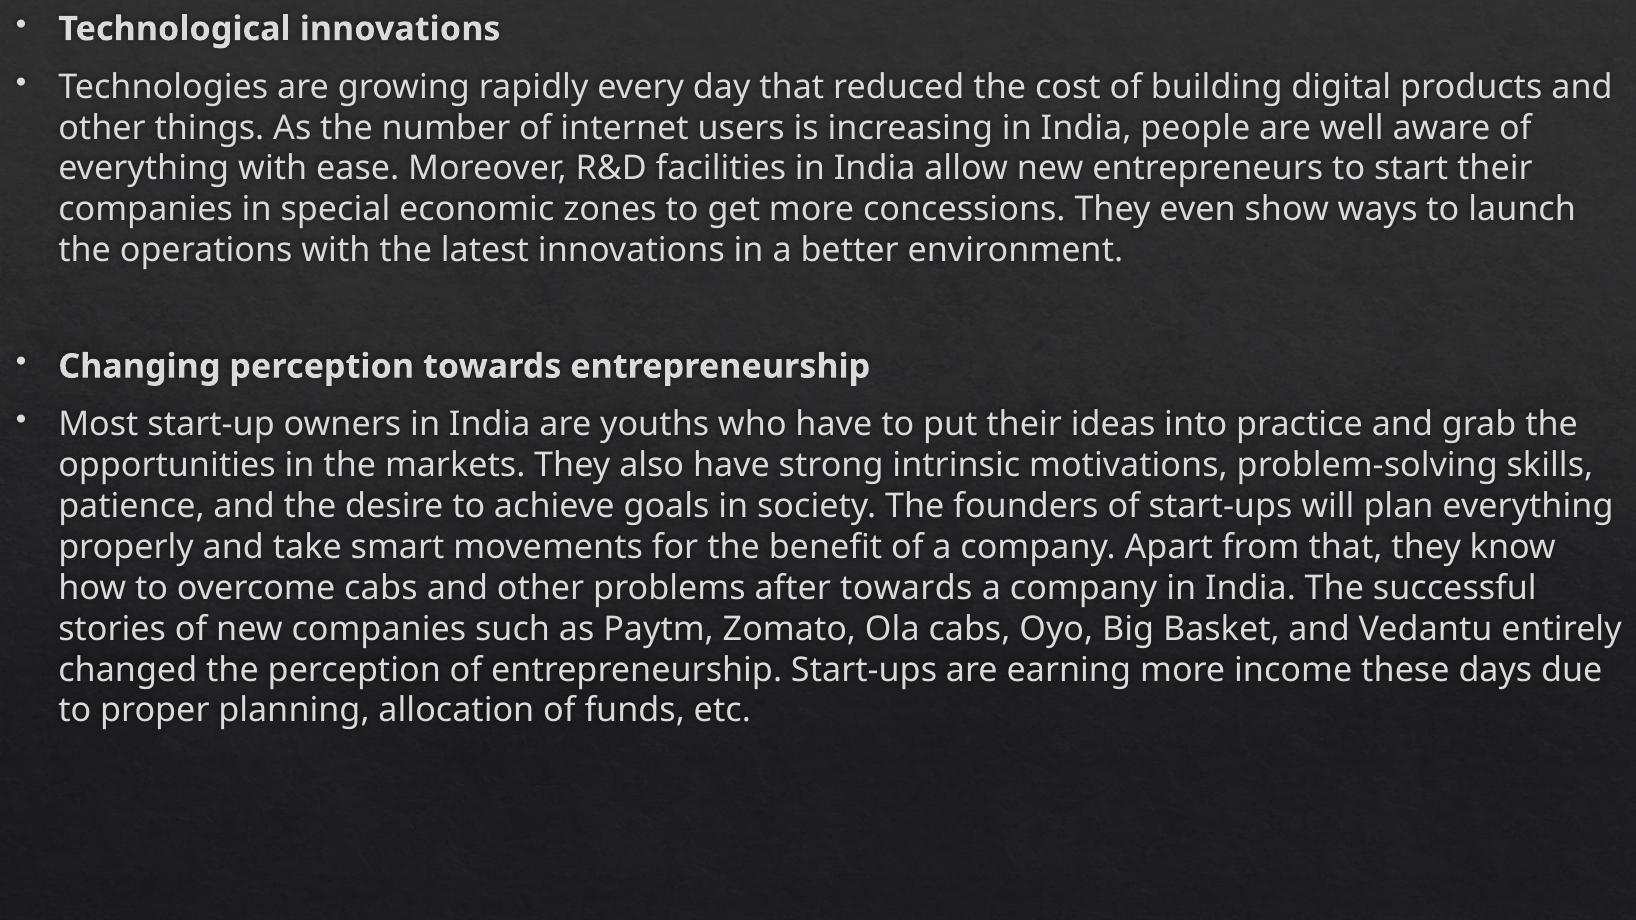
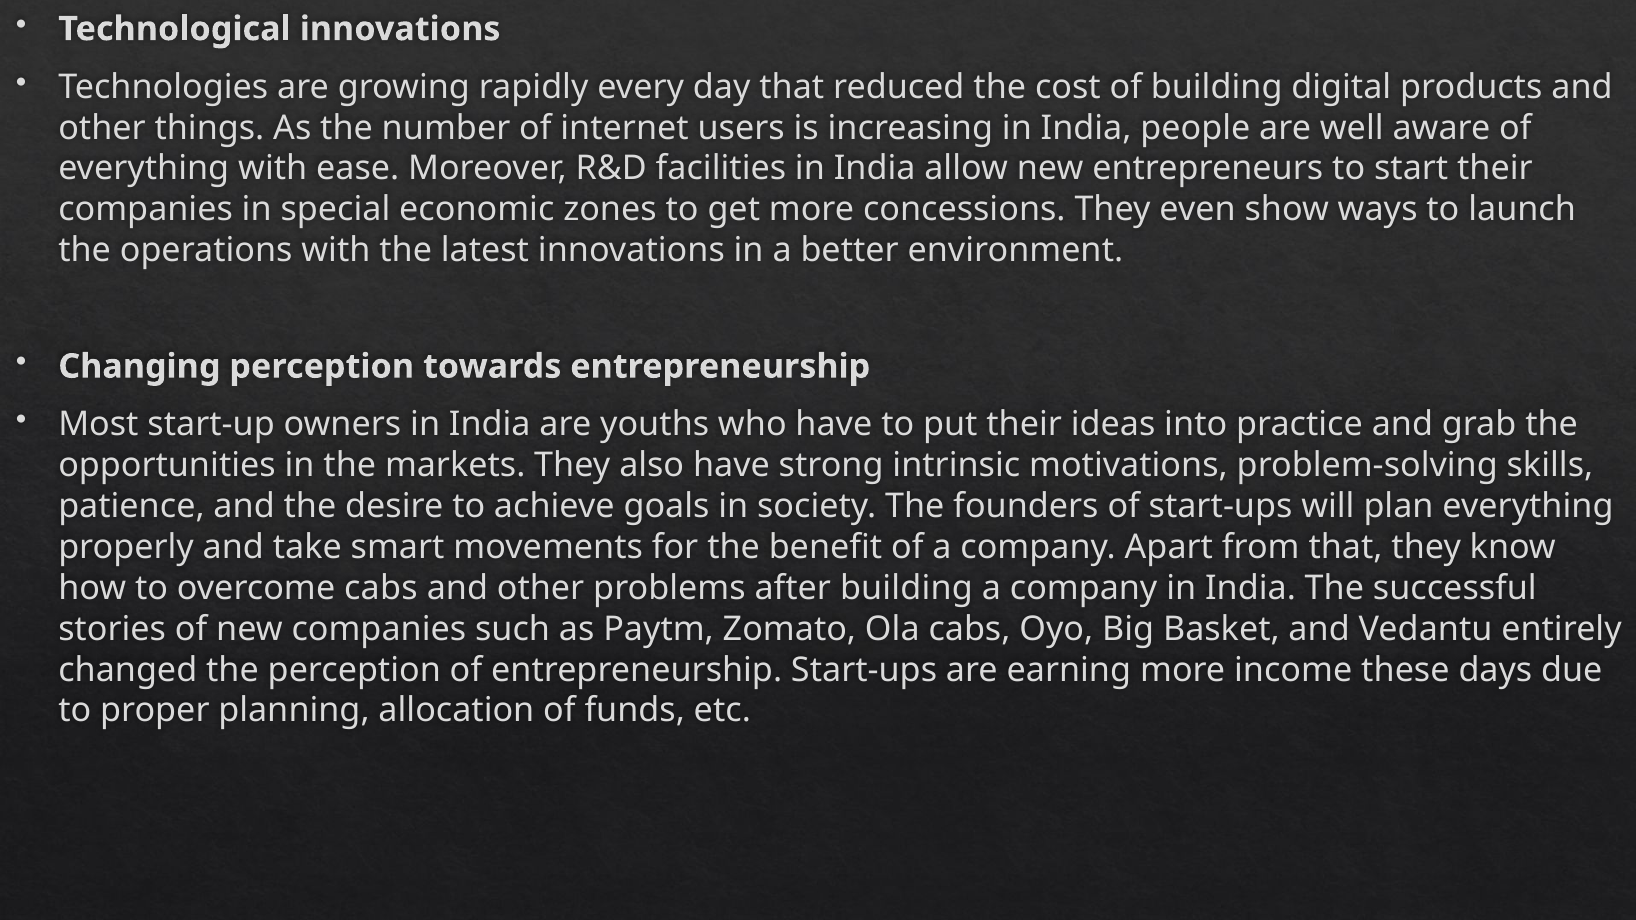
after towards: towards -> building
